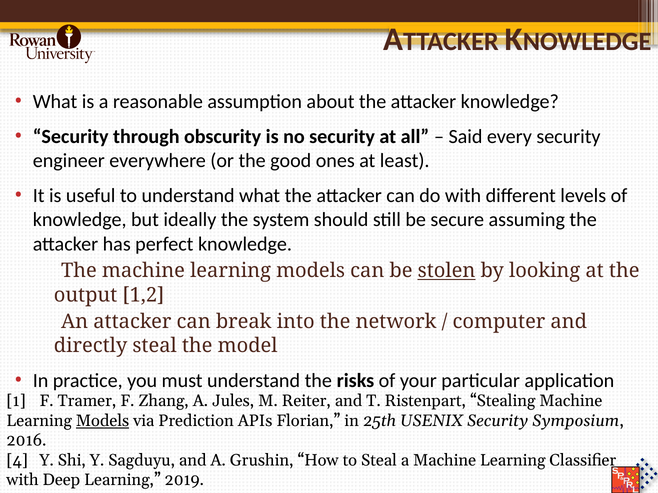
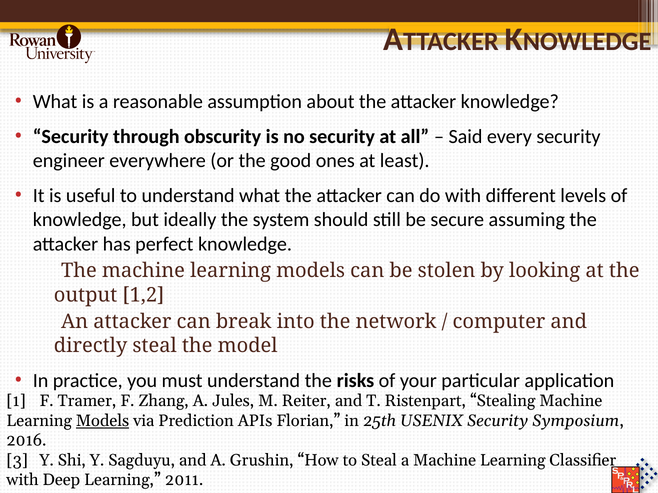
stolen underline: present -> none
4: 4 -> 3
2019: 2019 -> 2011
